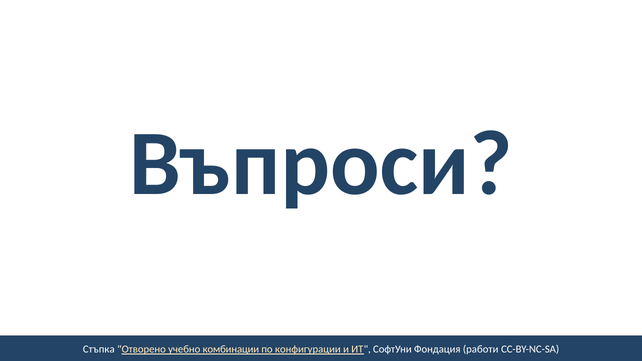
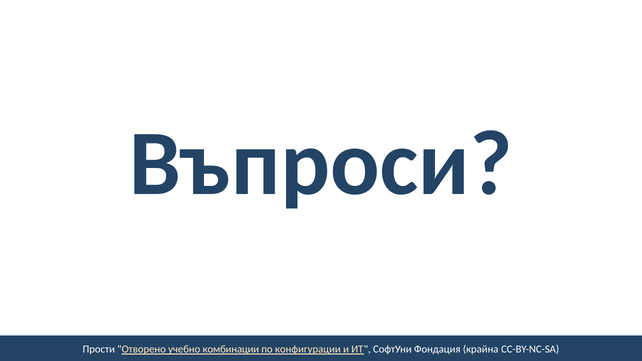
Стъпка: Стъпка -> Прости
работи: работи -> крайна
